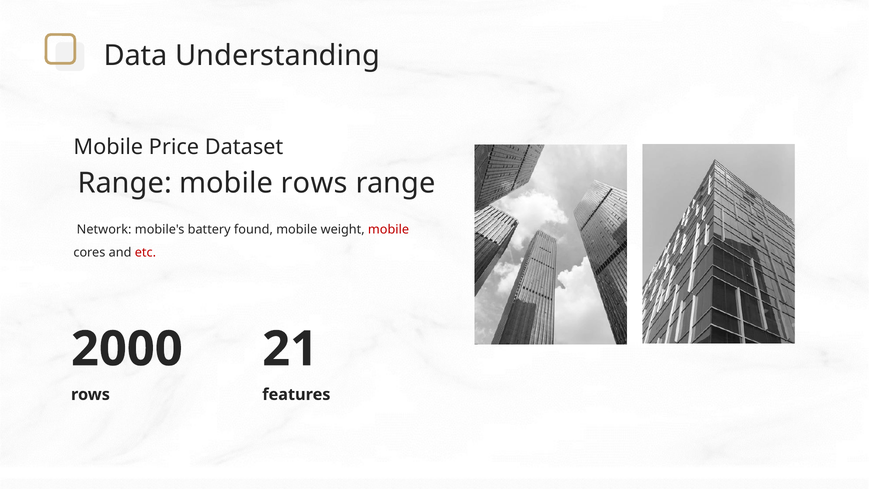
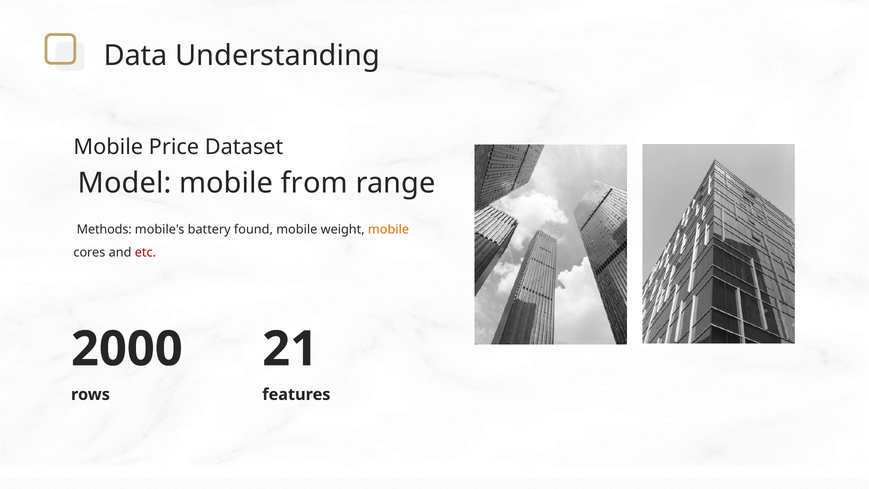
Range at (125, 183): Range -> Model
mobile rows: rows -> from
Network: Network -> Methods
mobile at (389, 229) colour: red -> orange
